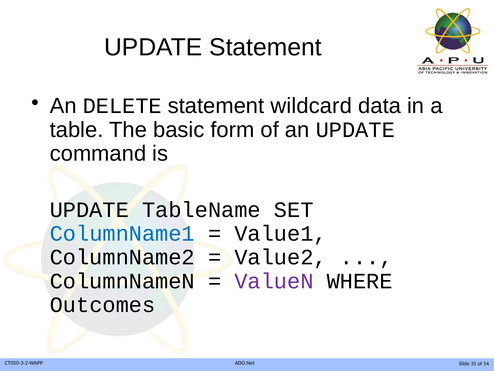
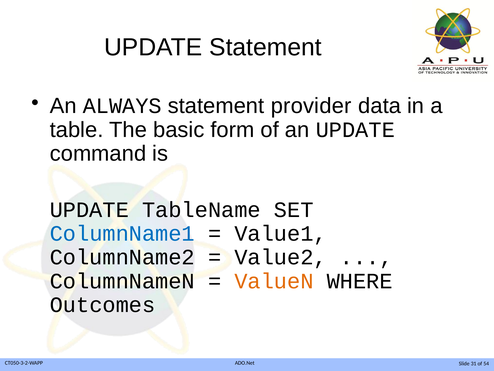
DELETE: DELETE -> ALWAYS
wildcard: wildcard -> provider
ValueN colour: purple -> orange
